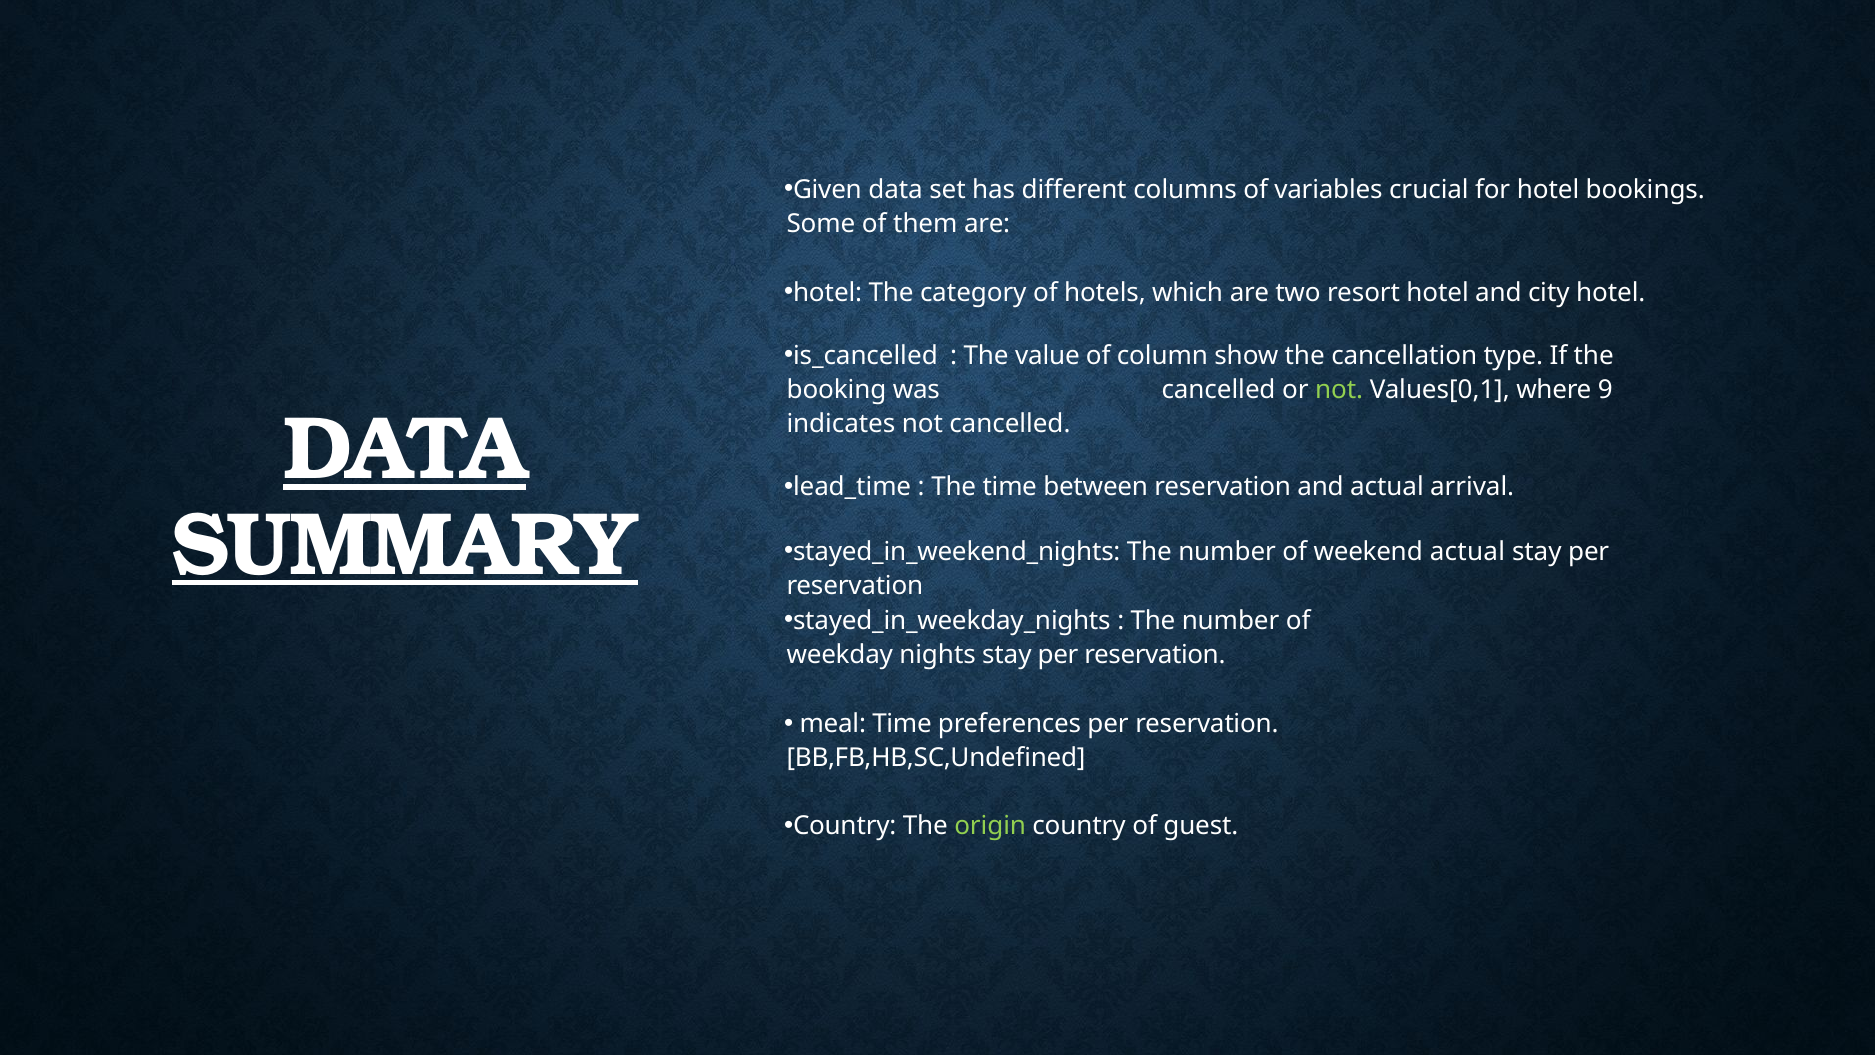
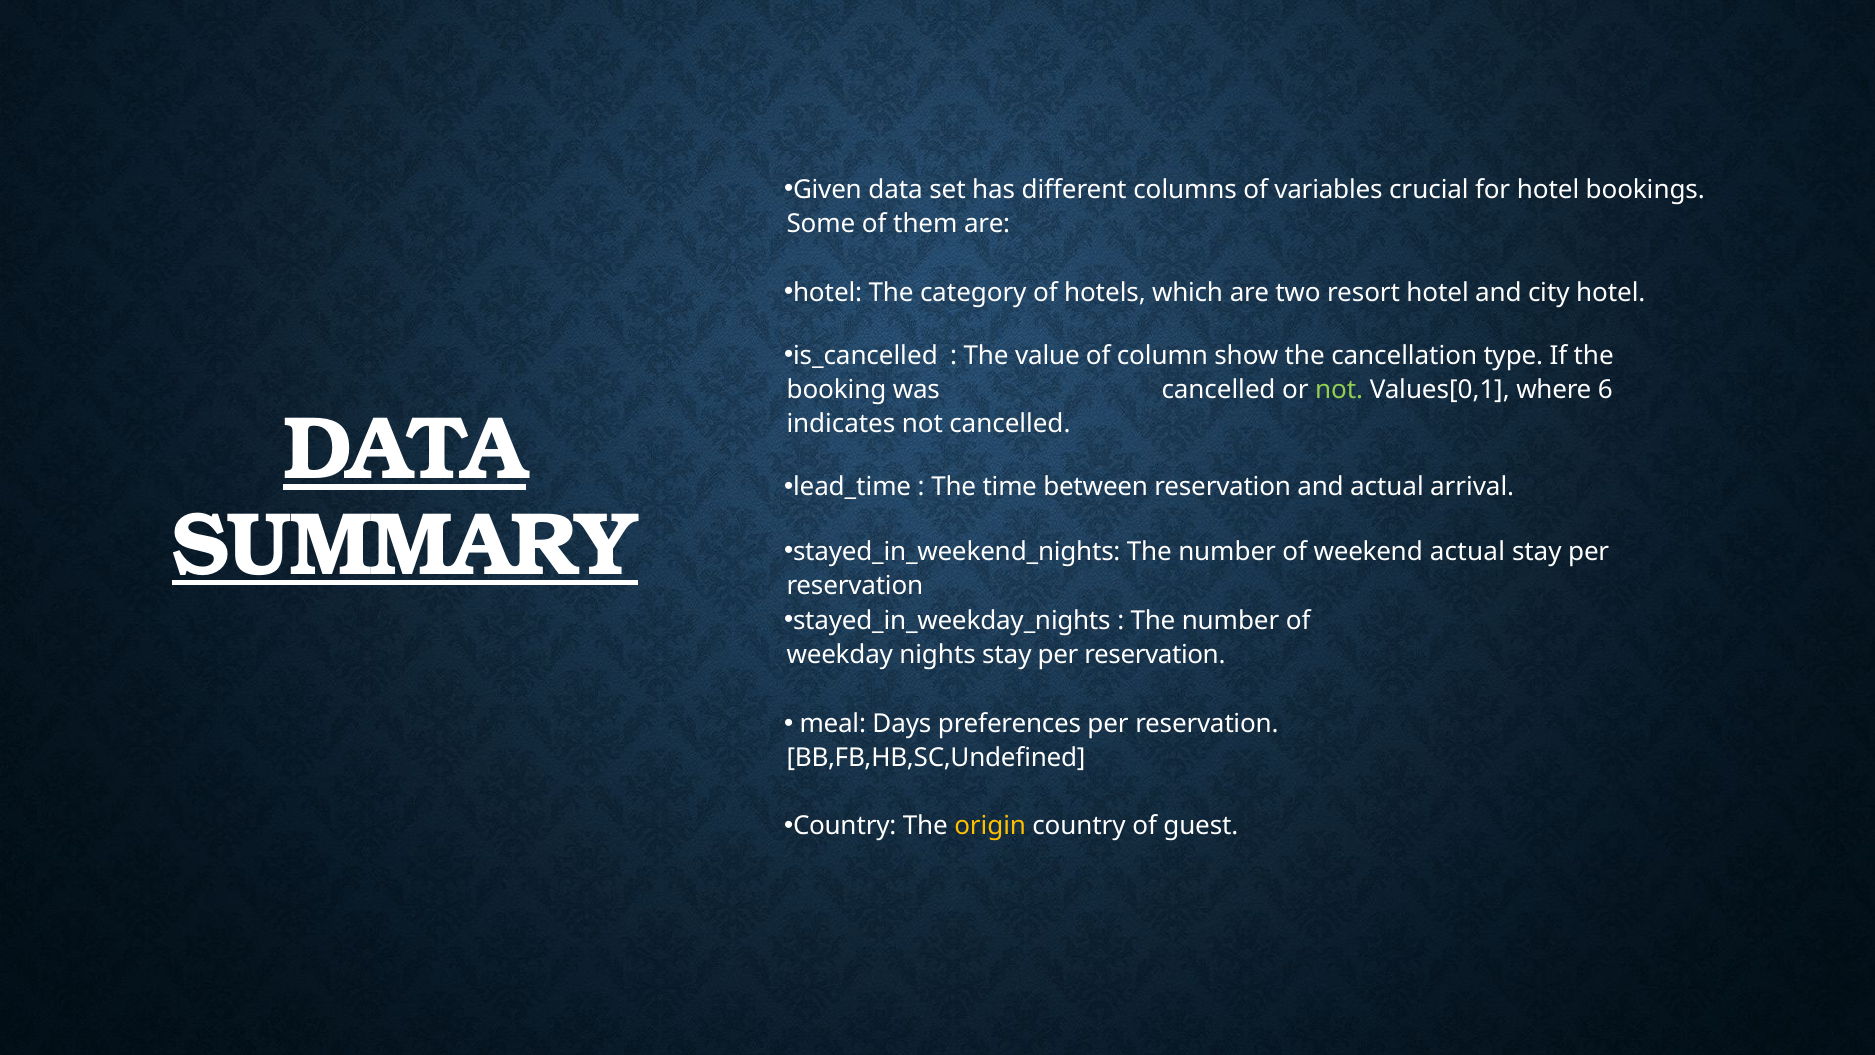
9: 9 -> 6
meal Time: Time -> Days
origin colour: light green -> yellow
